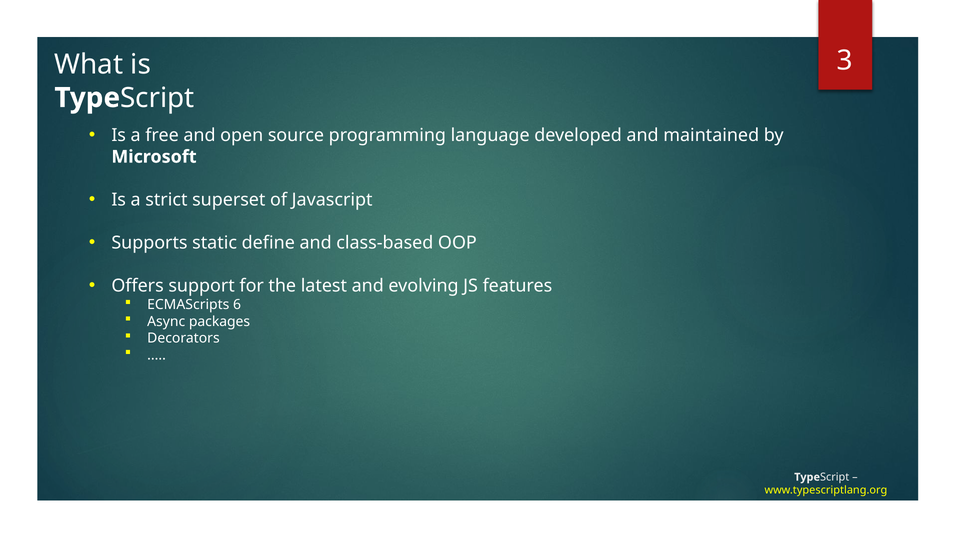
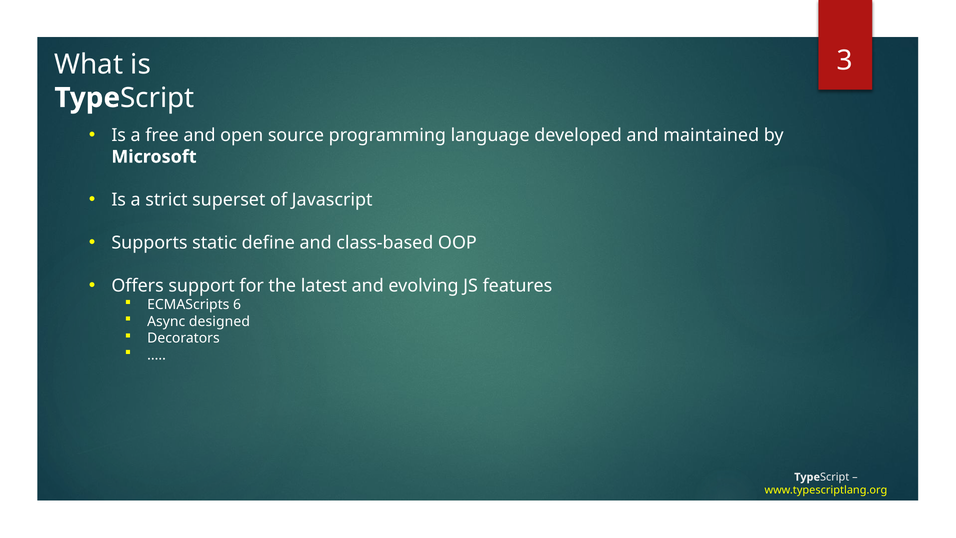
packages: packages -> designed
